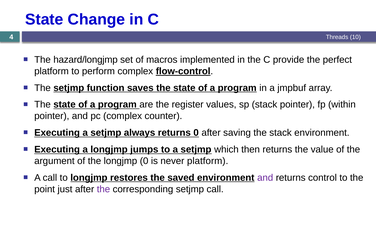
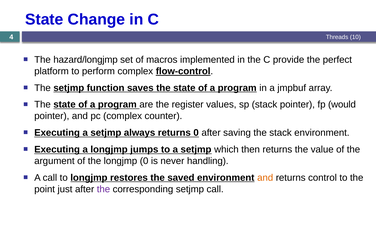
within: within -> would
never platform: platform -> handling
and at (265, 178) colour: purple -> orange
